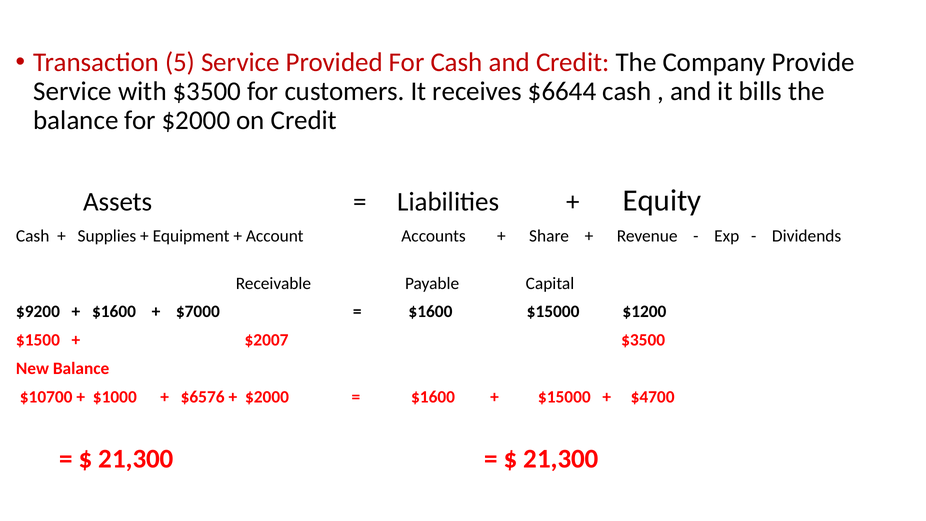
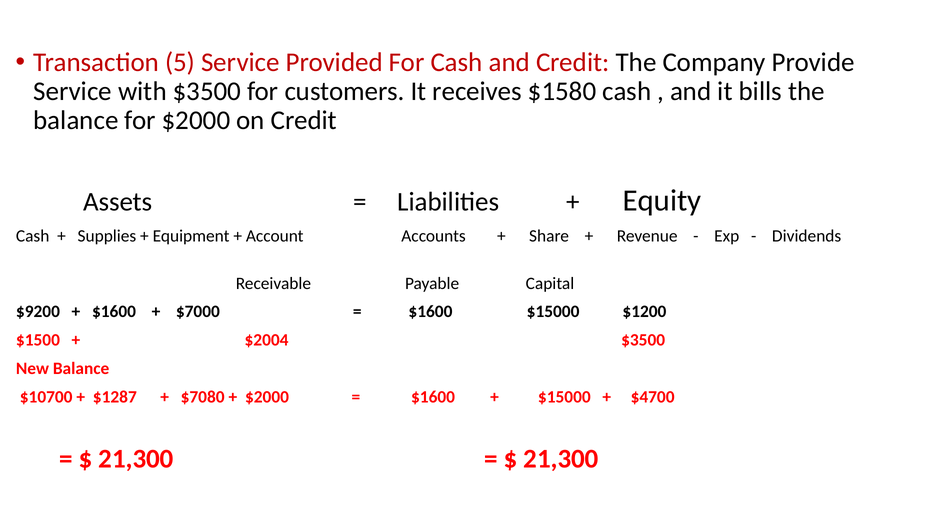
$6644: $6644 -> $1580
$2007: $2007 -> $2004
$1000: $1000 -> $1287
$6576: $6576 -> $7080
